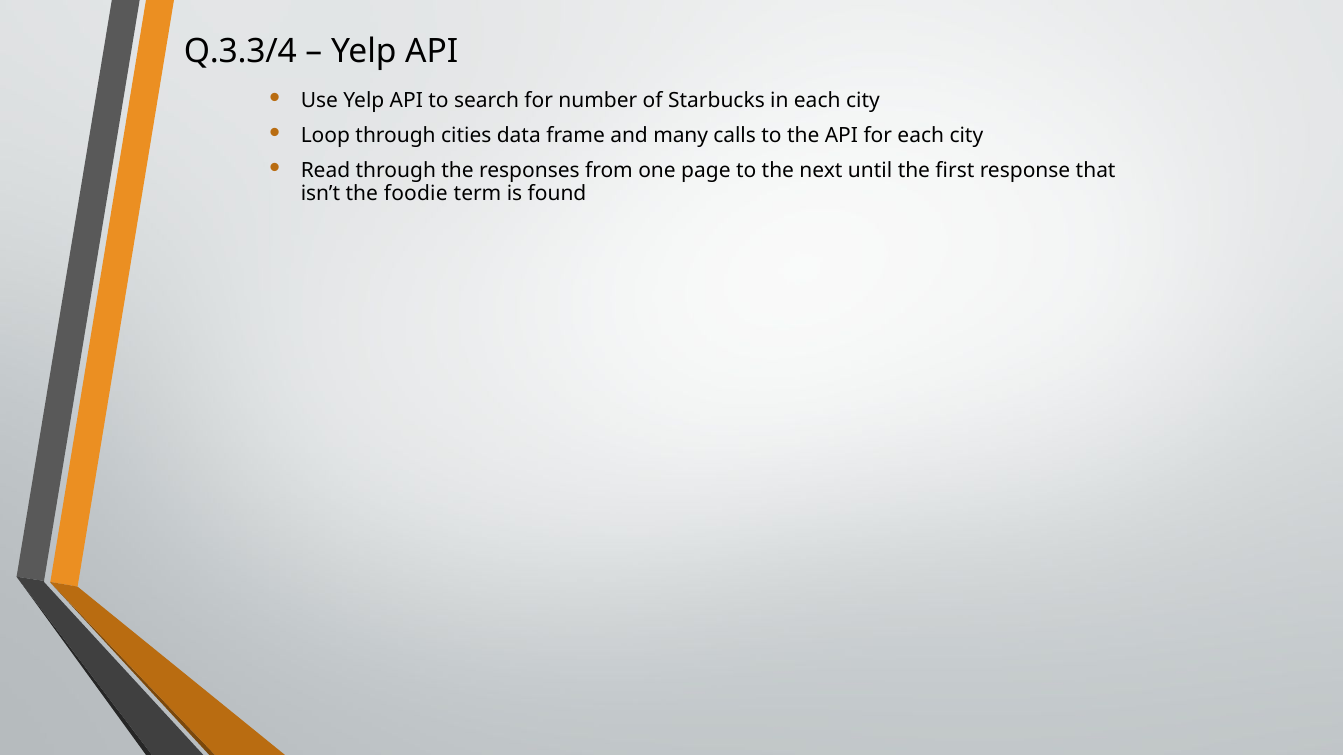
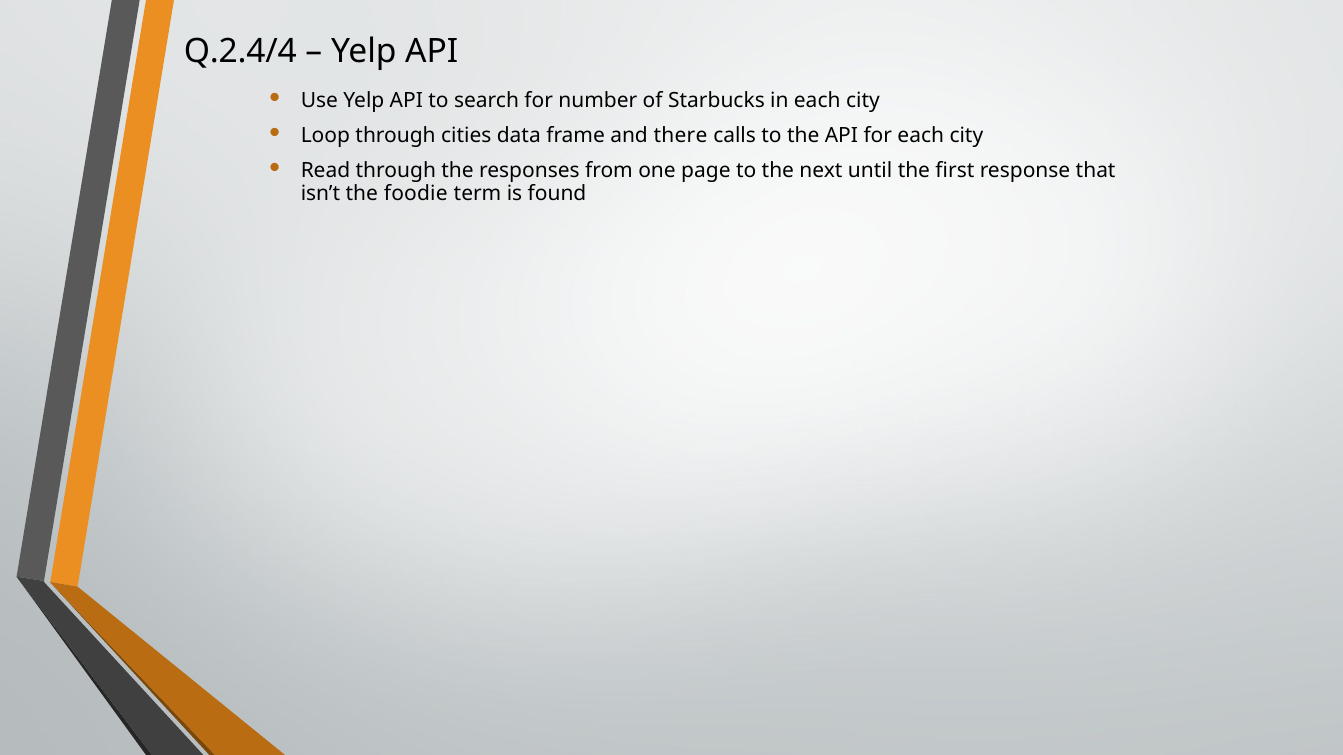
Q.3.3/4: Q.3.3/4 -> Q.2.4/4
many: many -> there
